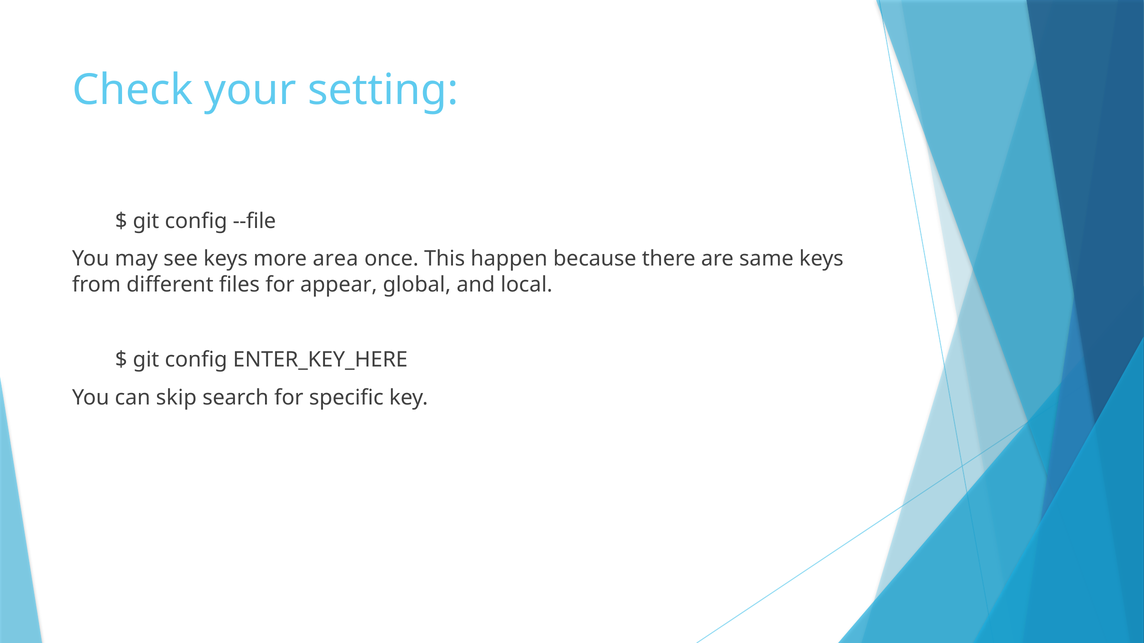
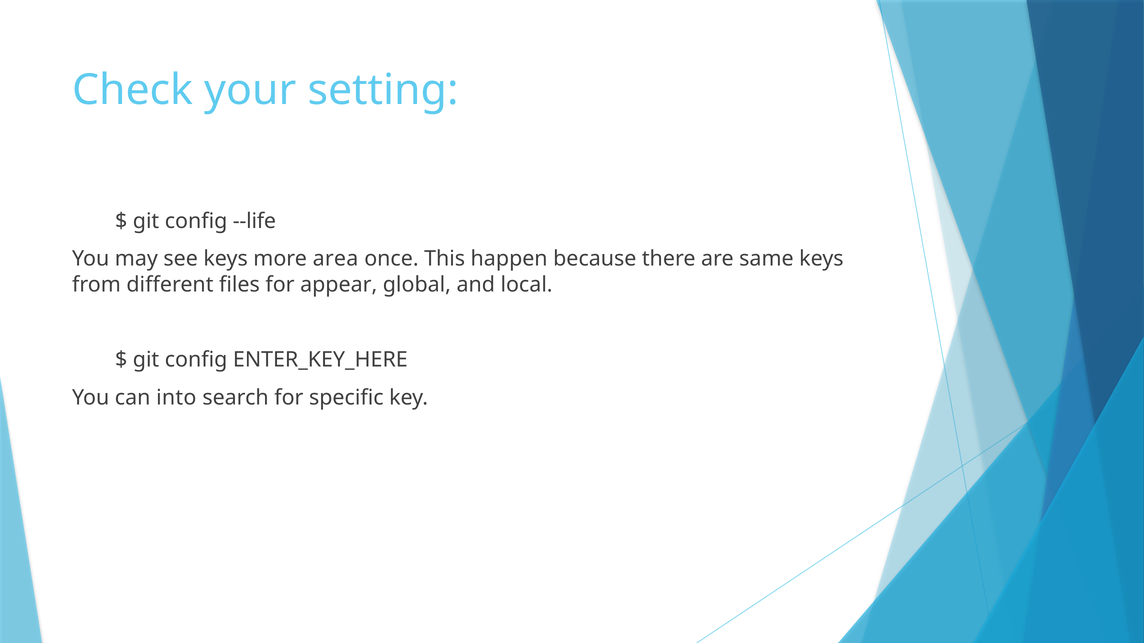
--file: --file -> --life
skip: skip -> into
